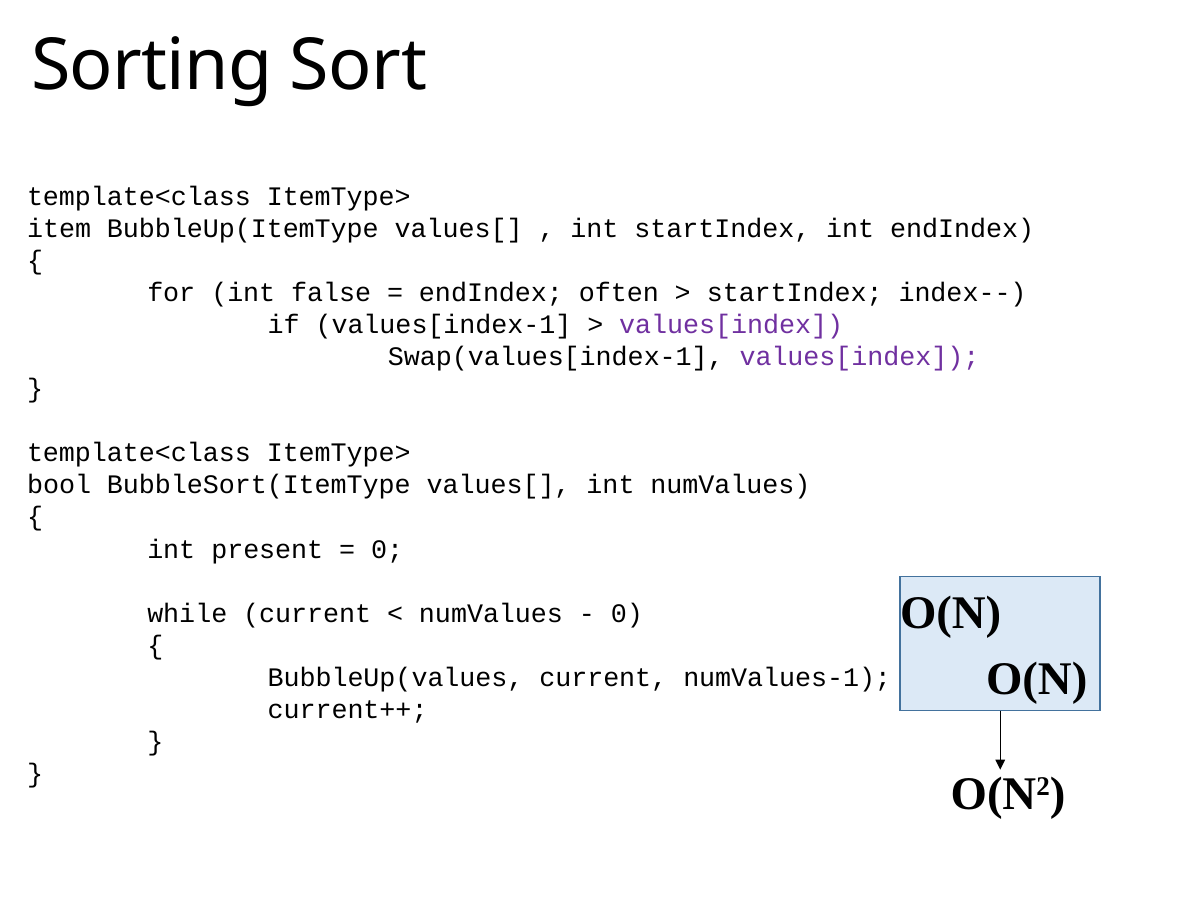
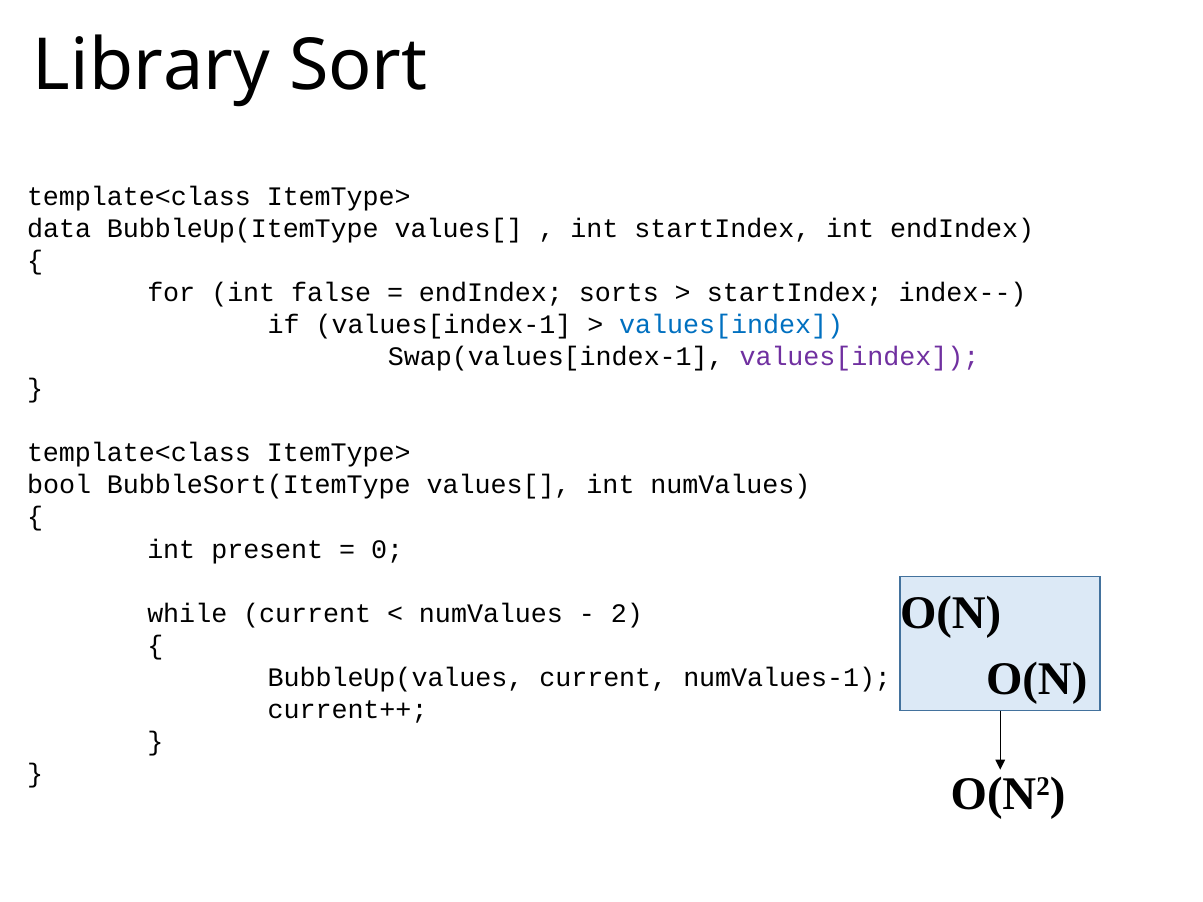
Sorting: Sorting -> Library
item: item -> data
often: often -> sorts
values[index at (731, 325) colour: purple -> blue
0 at (627, 613): 0 -> 2
